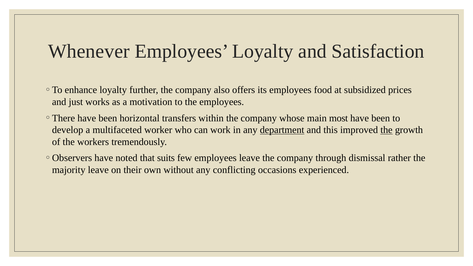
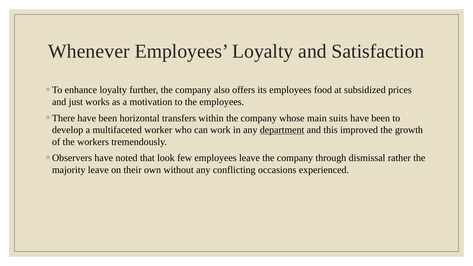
most: most -> suits
the at (386, 130) underline: present -> none
suits: suits -> look
